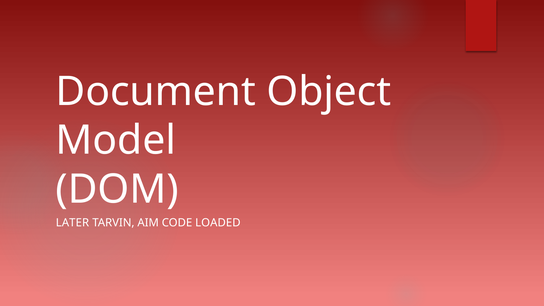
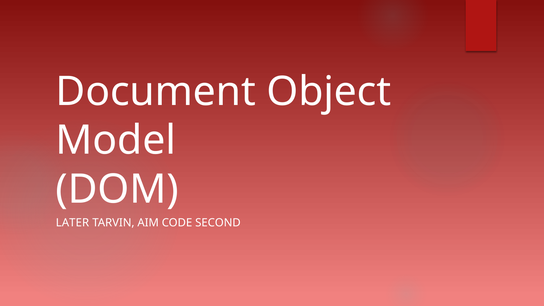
LOADED: LOADED -> SECOND
